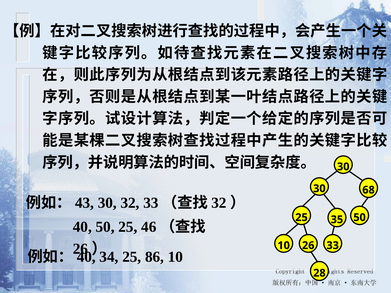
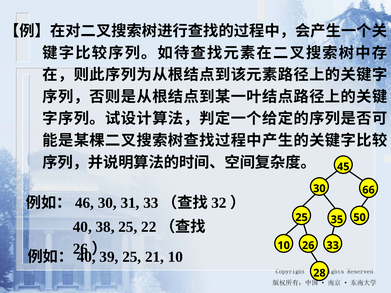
30 at (343, 167): 30 -> 45
68: 68 -> 66
43: 43 -> 46
30 32: 32 -> 31
40 50: 50 -> 38
46: 46 -> 22
34: 34 -> 39
86: 86 -> 21
